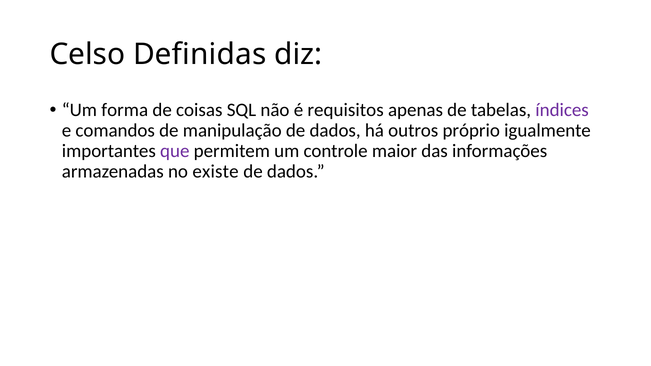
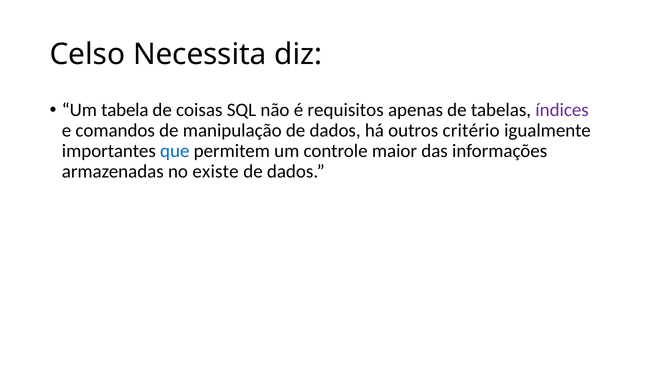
Definidas: Definidas -> Necessita
forma: forma -> tabela
próprio: próprio -> critério
que colour: purple -> blue
